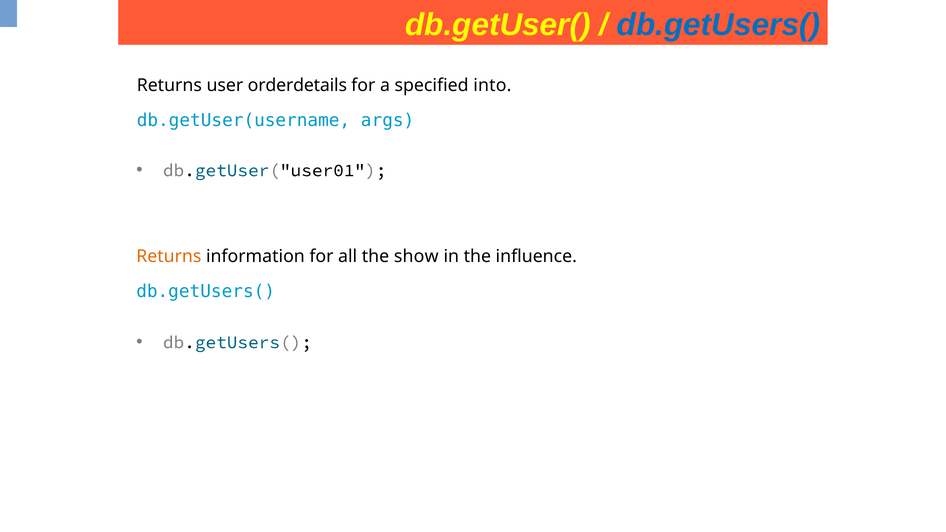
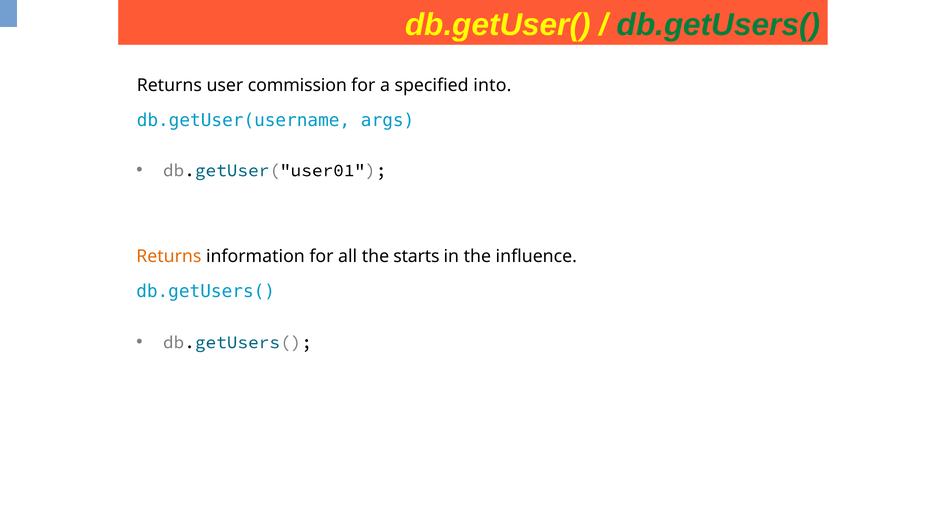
db.getUsers( at (719, 25) colour: blue -> green
orderdetails: orderdetails -> commission
show: show -> starts
